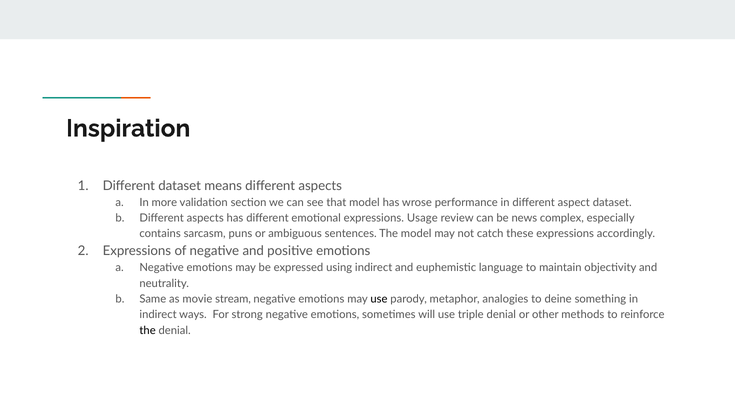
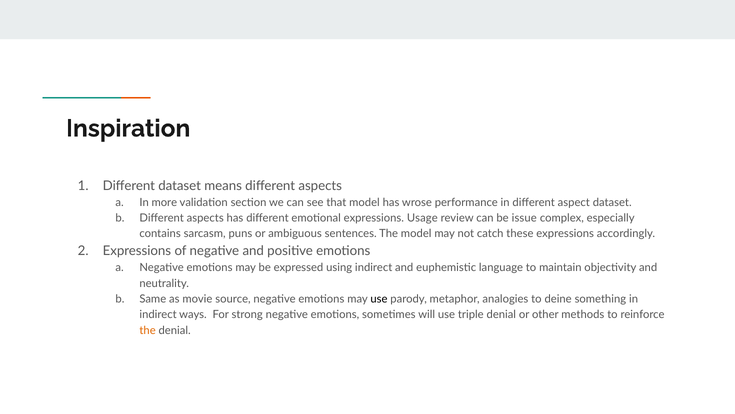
news: news -> issue
stream: stream -> source
the at (148, 330) colour: black -> orange
